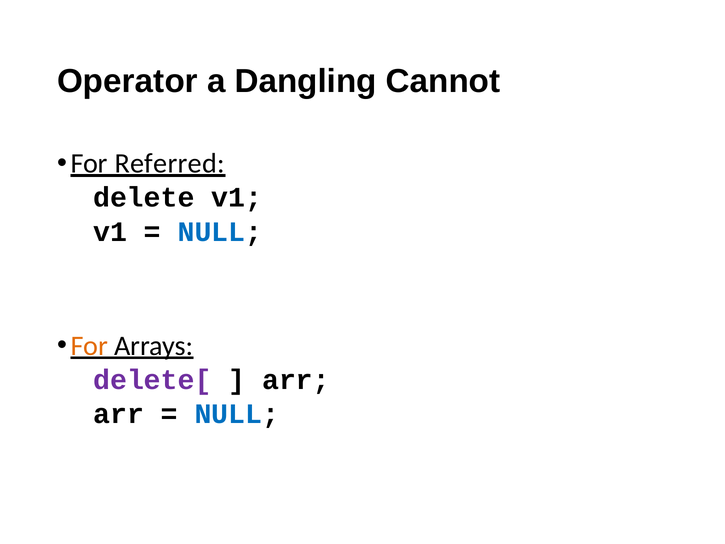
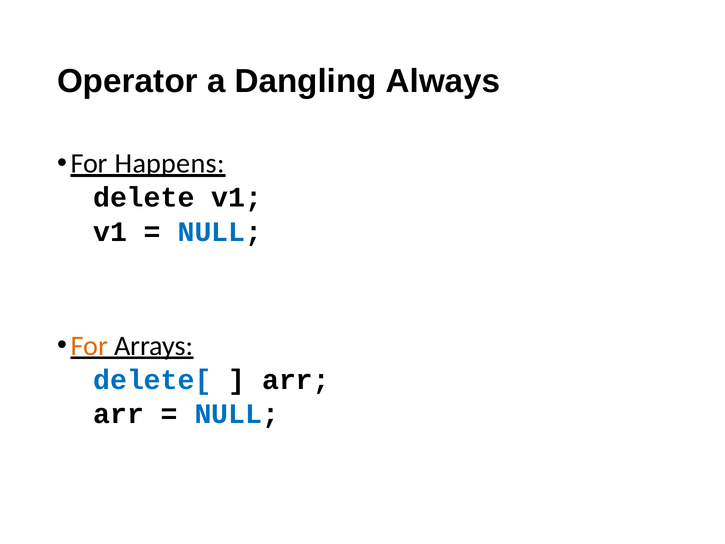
Cannot: Cannot -> Always
Referred: Referred -> Happens
delete[ colour: purple -> blue
